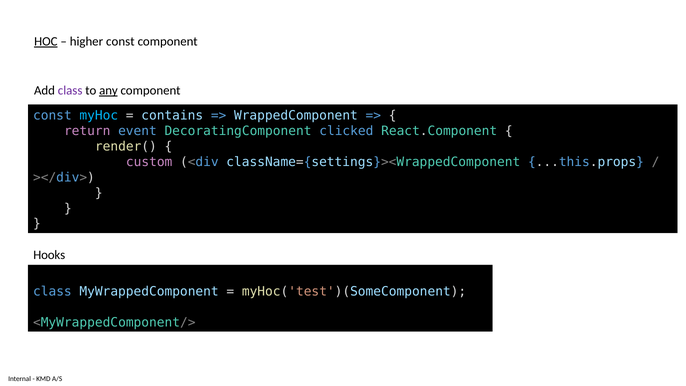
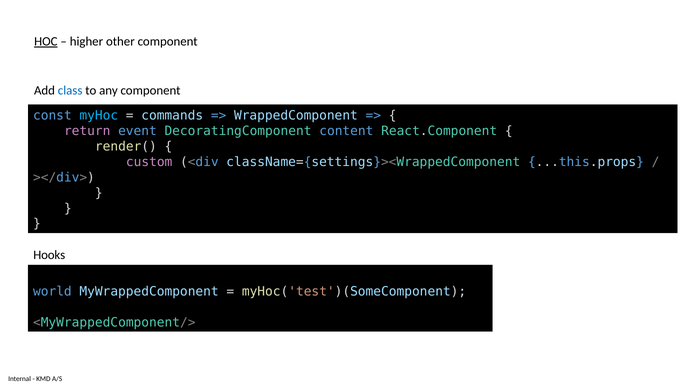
higher const: const -> other
class at (70, 91) colour: purple -> blue
any underline: present -> none
contains: contains -> commands
clicked: clicked -> content
class at (52, 291): class -> world
